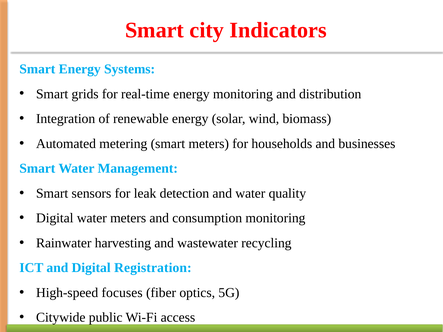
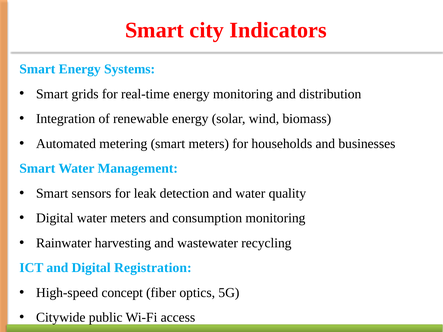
focuses: focuses -> concept
